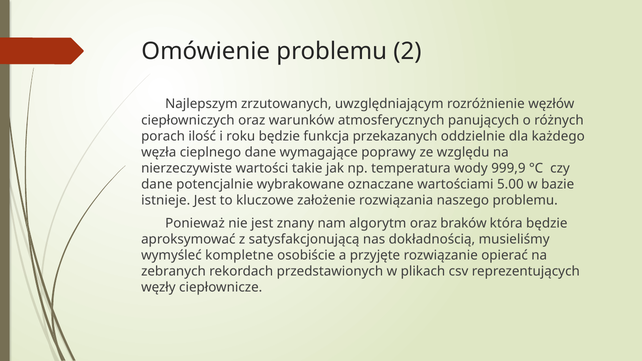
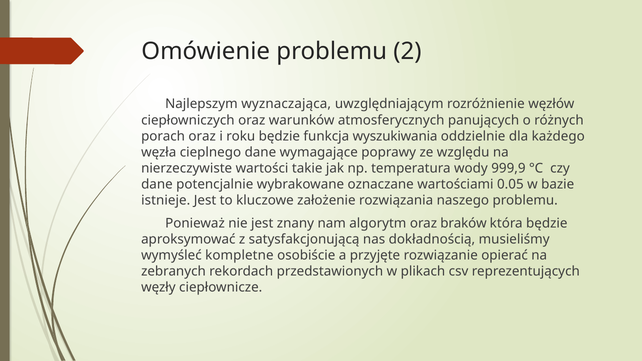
zrzutowanych: zrzutowanych -> wyznaczająca
porach ilość: ilość -> oraz
przekazanych: przekazanych -> wyszukiwania
5.00: 5.00 -> 0.05
